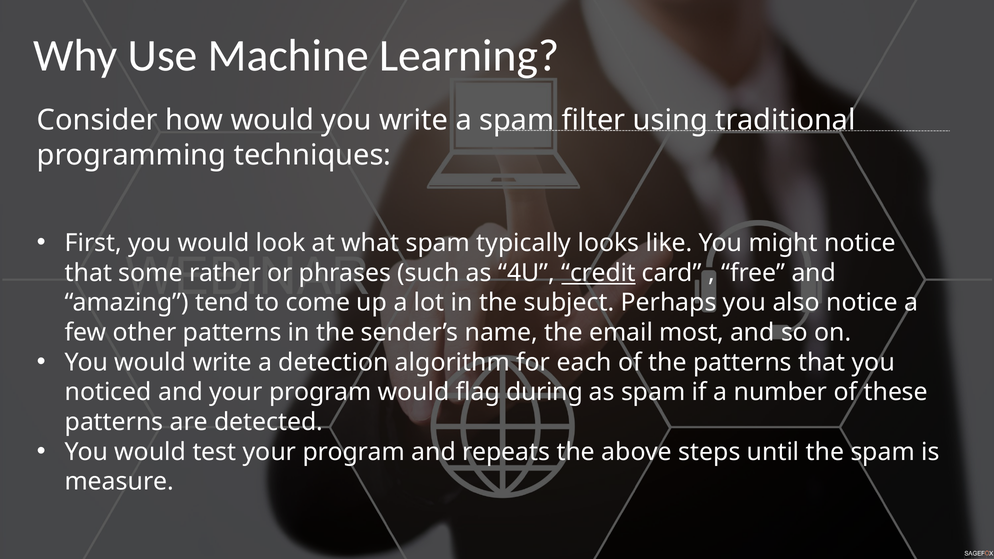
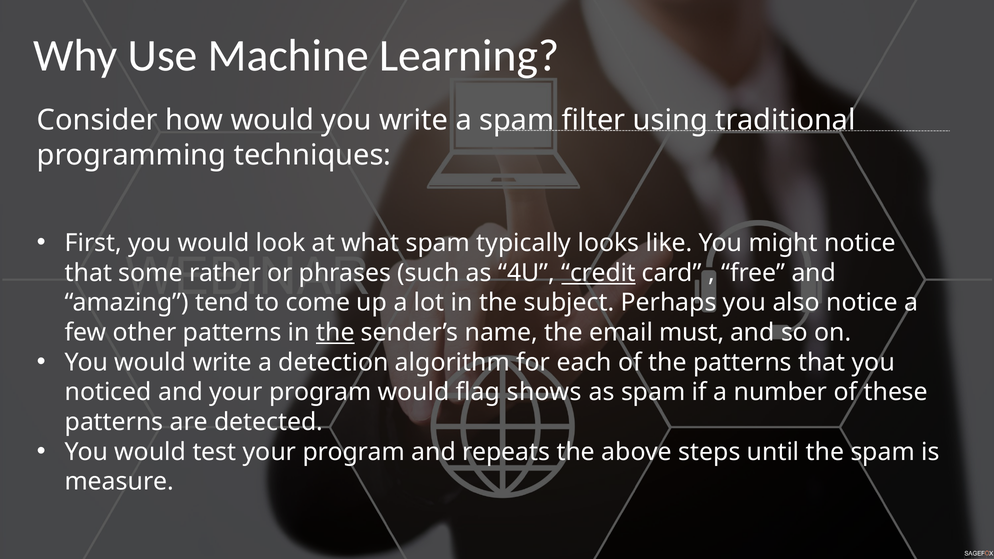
the at (335, 333) underline: none -> present
most: most -> must
during: during -> shows
